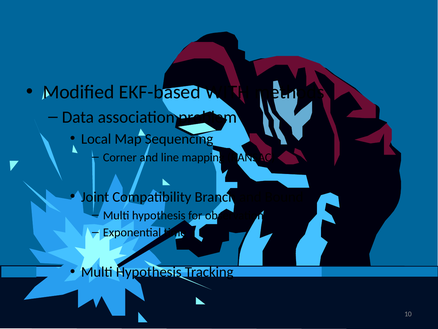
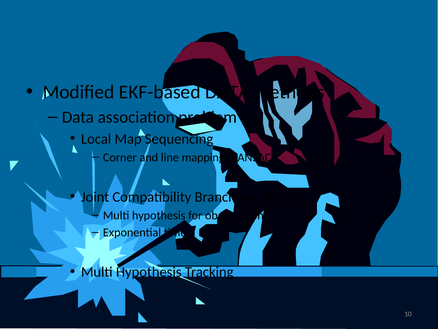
EKF-based WITH: WITH -> DATA
